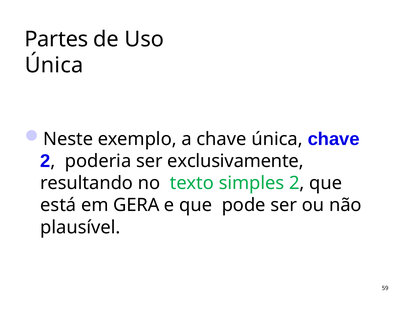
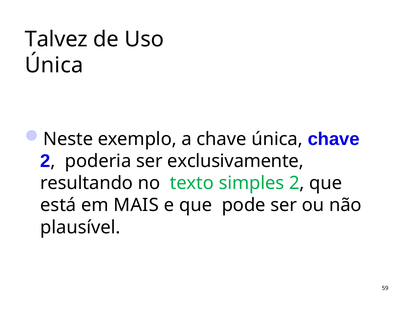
Partes: Partes -> Talvez
GERA: GERA -> MAIS
